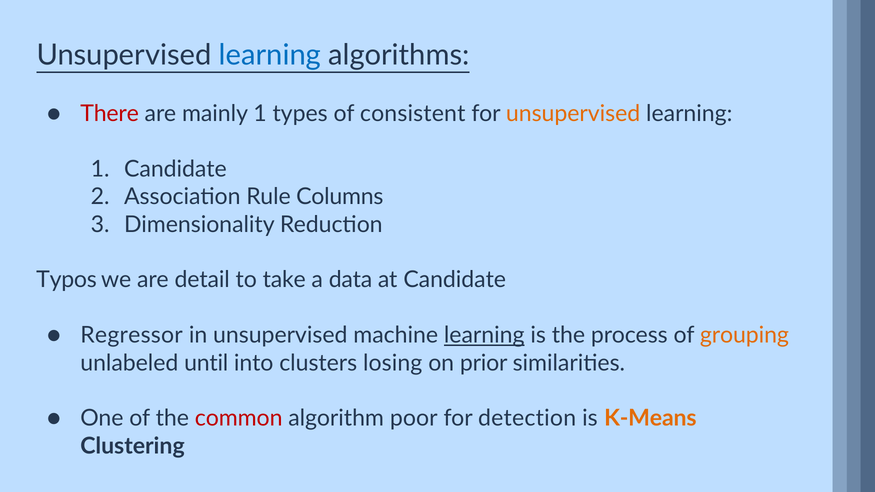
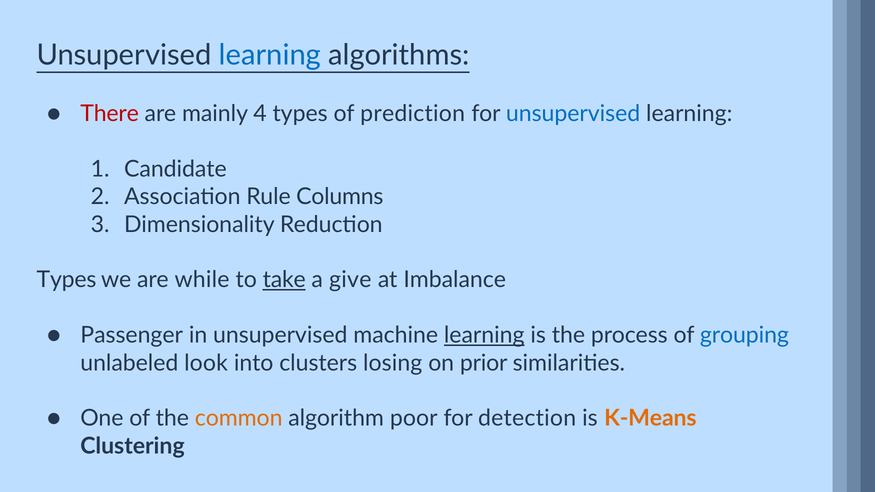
mainly 1: 1 -> 4
consistent: consistent -> prediction
unsupervised at (573, 114) colour: orange -> blue
Typos at (67, 280): Typos -> Types
detail: detail -> while
take underline: none -> present
data: data -> give
at Candidate: Candidate -> Imbalance
Regressor: Regressor -> Passenger
grouping colour: orange -> blue
until: until -> look
common colour: red -> orange
